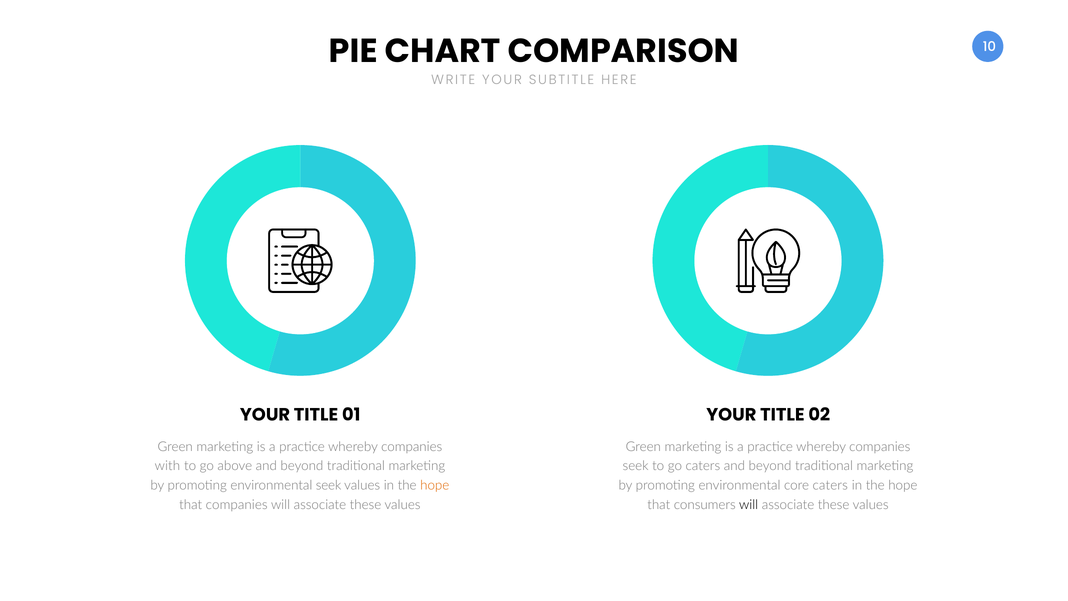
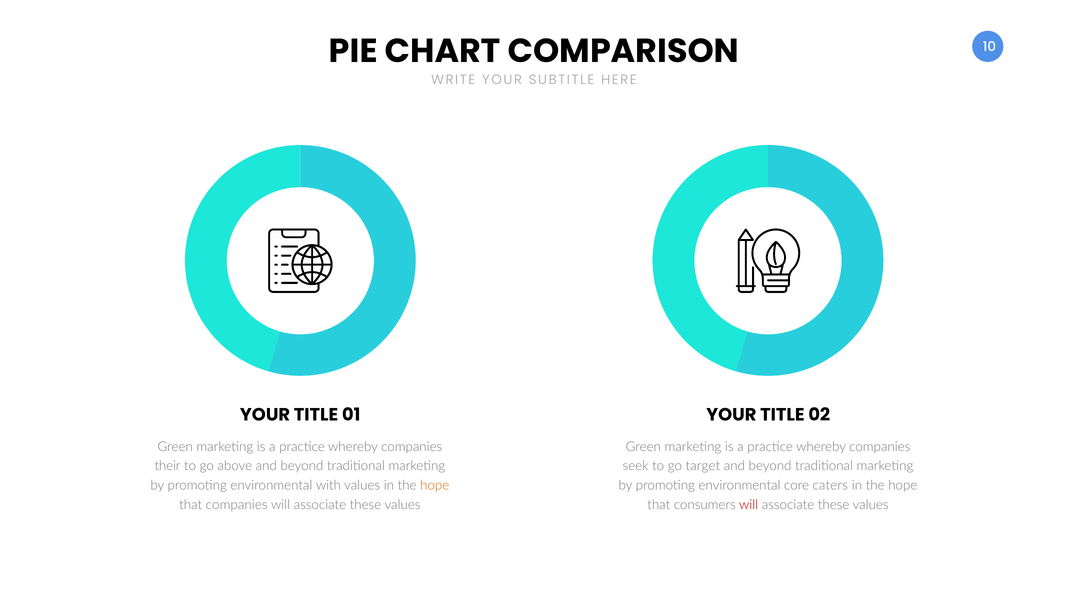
with: with -> their
go caters: caters -> target
environmental seek: seek -> with
will at (749, 505) colour: black -> red
